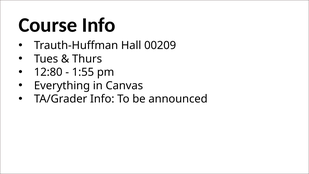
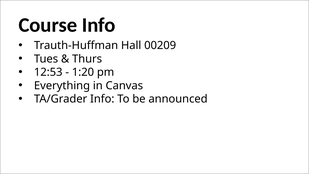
12:80: 12:80 -> 12:53
1:55: 1:55 -> 1:20
